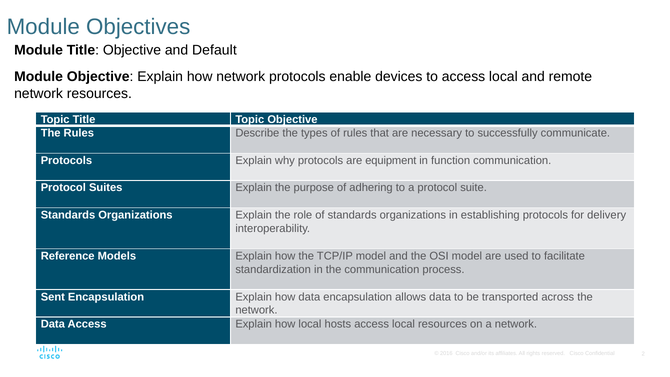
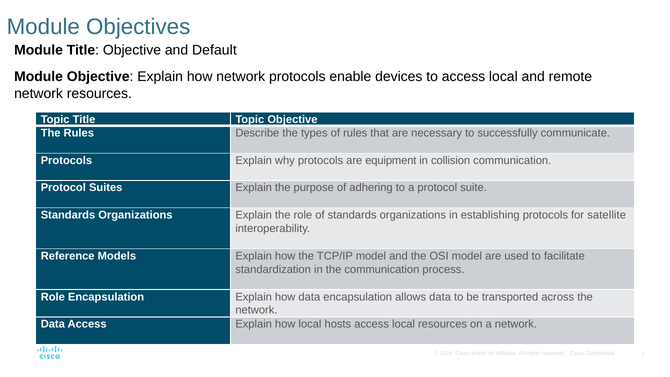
function: function -> collision
delivery: delivery -> satellite
Sent at (53, 297): Sent -> Role
